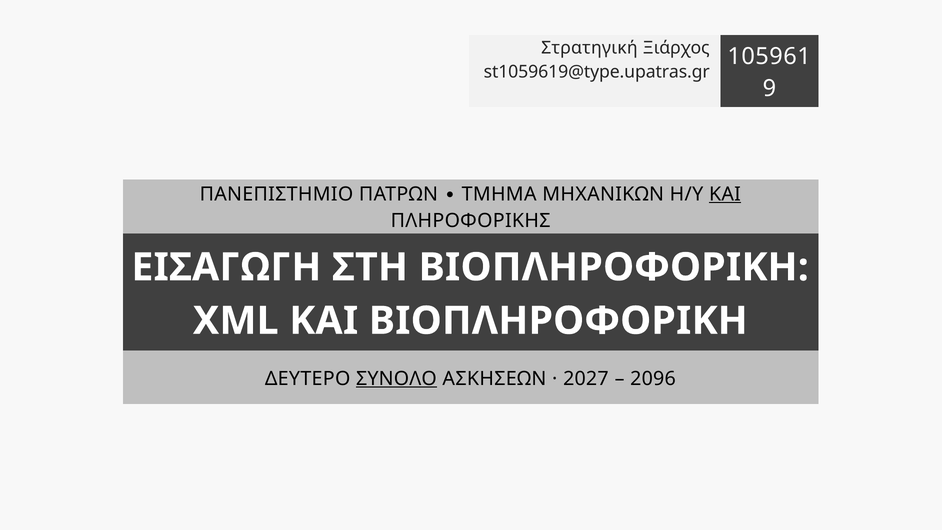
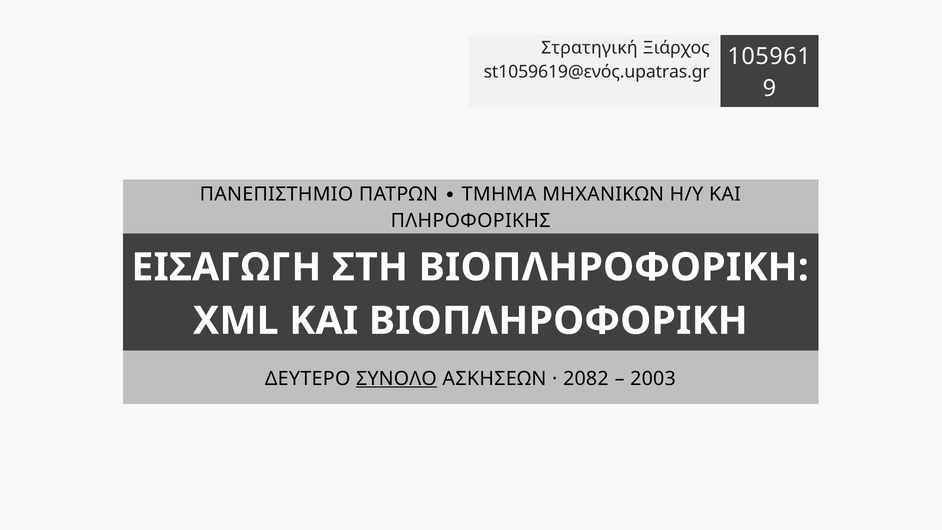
st1059619@type.upatras.gr: st1059619@type.upatras.gr -> st1059619@ενός.upatras.gr
ΚΑΙ at (725, 194) underline: present -> none
2027: 2027 -> 2082
2096: 2096 -> 2003
